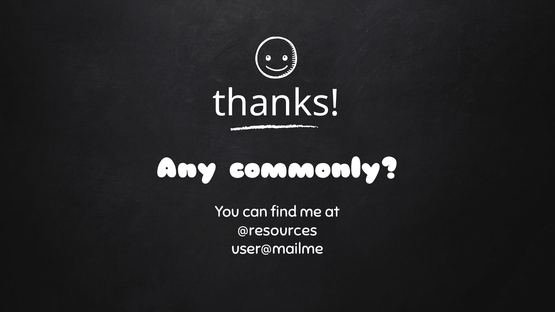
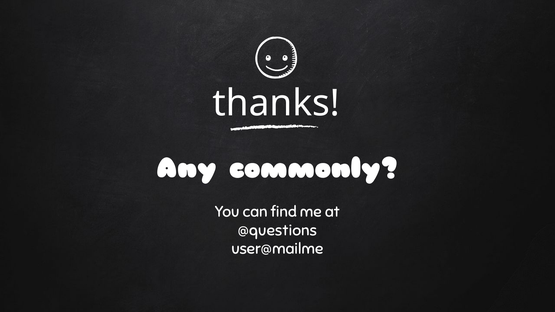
@resources: @resources -> @questions
